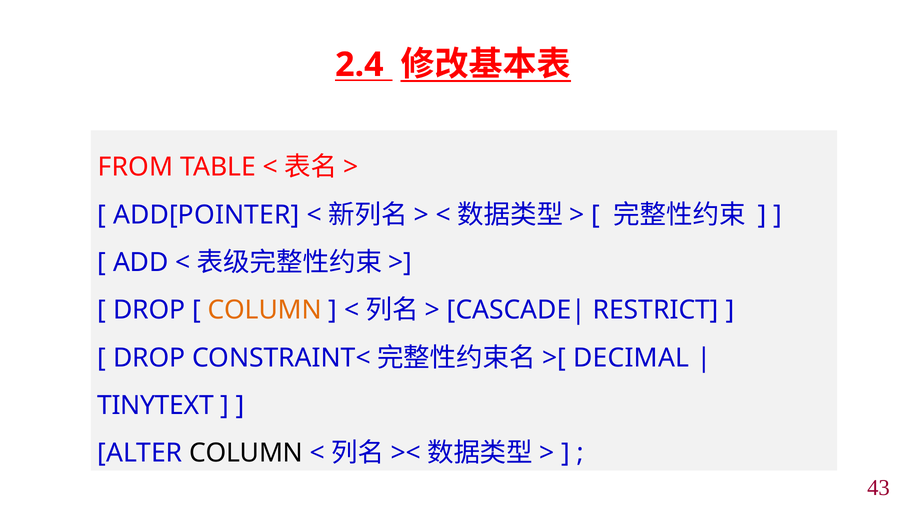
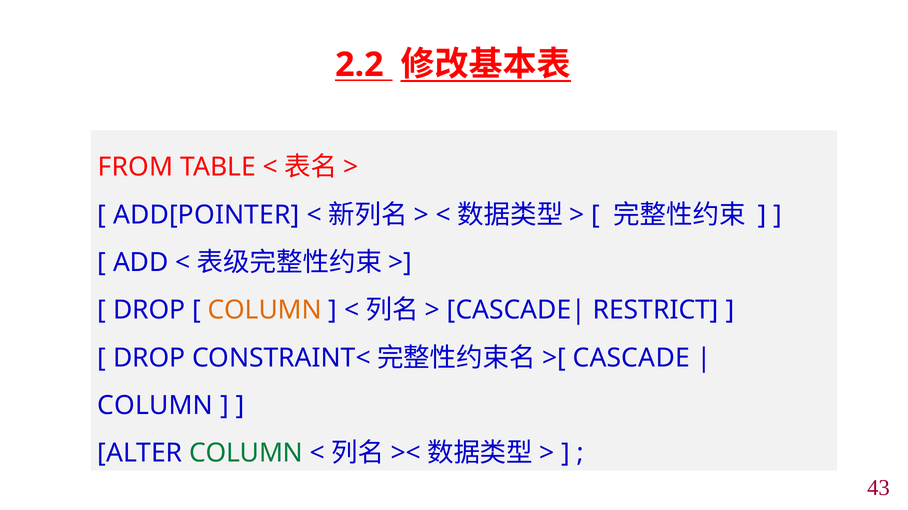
2.4: 2.4 -> 2.2
DECIMAL: DECIMAL -> CASCADE
TINYTEXT at (156, 406): TINYTEXT -> COLUMN
COLUMN at (246, 454) colour: black -> green
